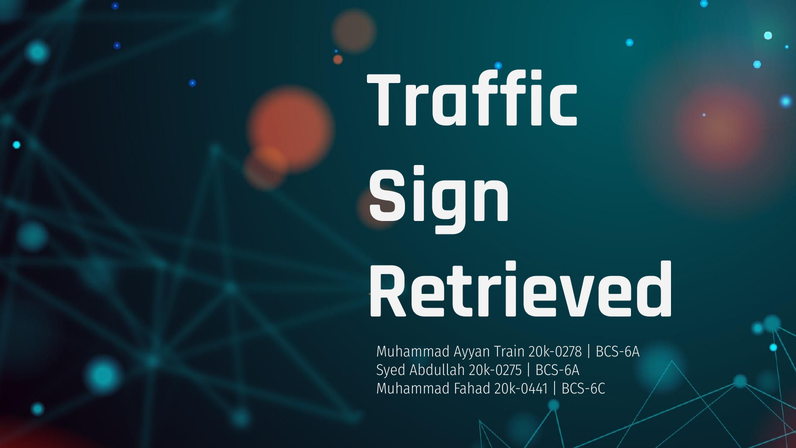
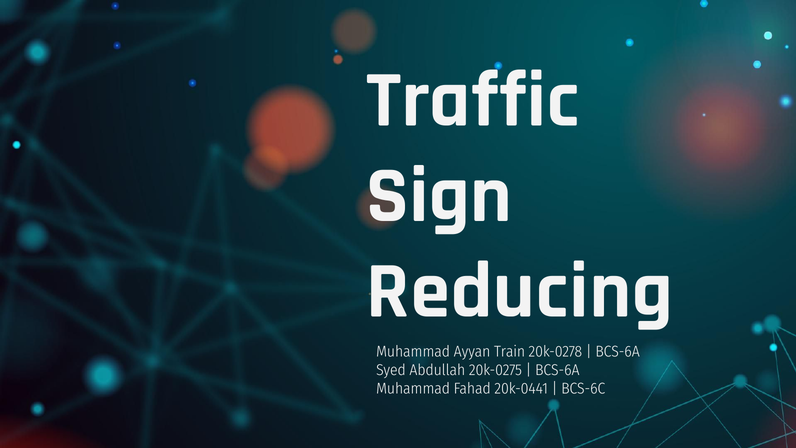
Retrieved: Retrieved -> Reducing
